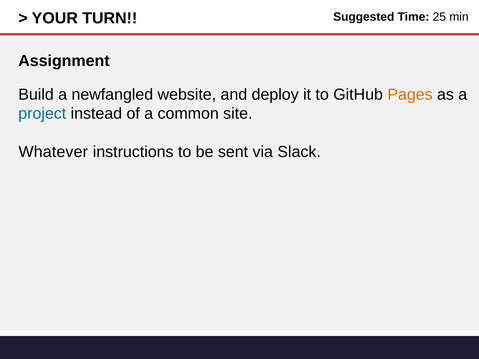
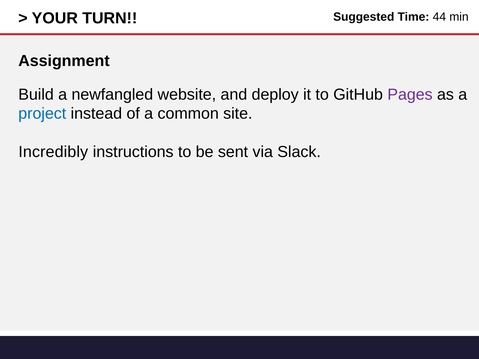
25: 25 -> 44
Pages colour: orange -> purple
Whatever: Whatever -> Incredibly
